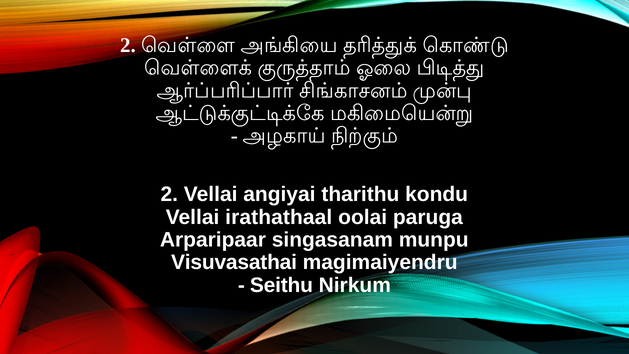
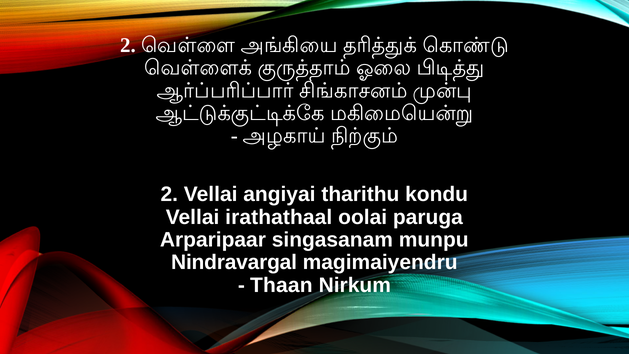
Visuvasathai: Visuvasathai -> Nindravargal
Seithu: Seithu -> Thaan
